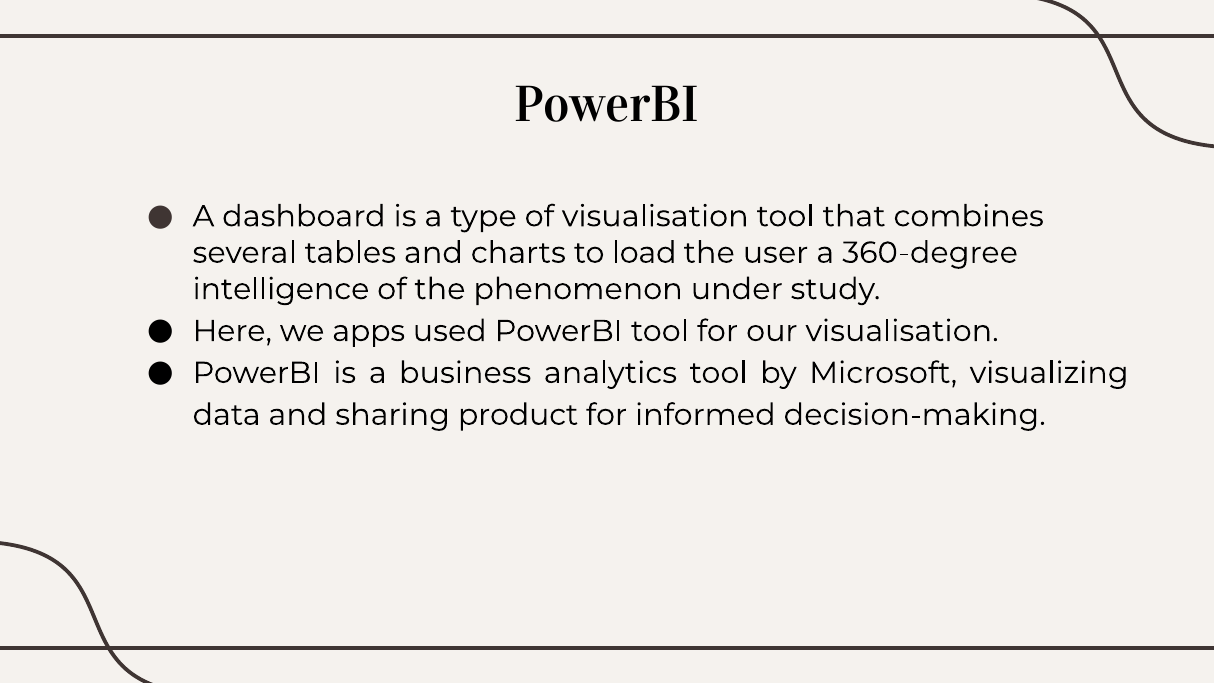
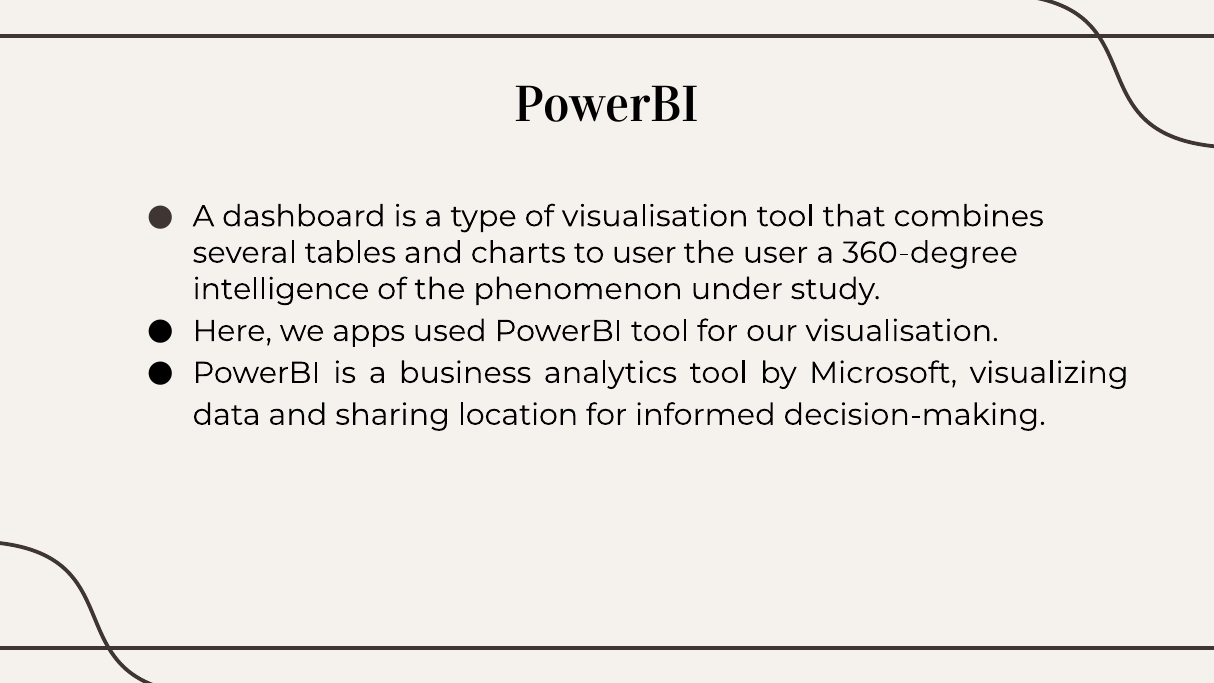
to load: load -> user
product: product -> location
